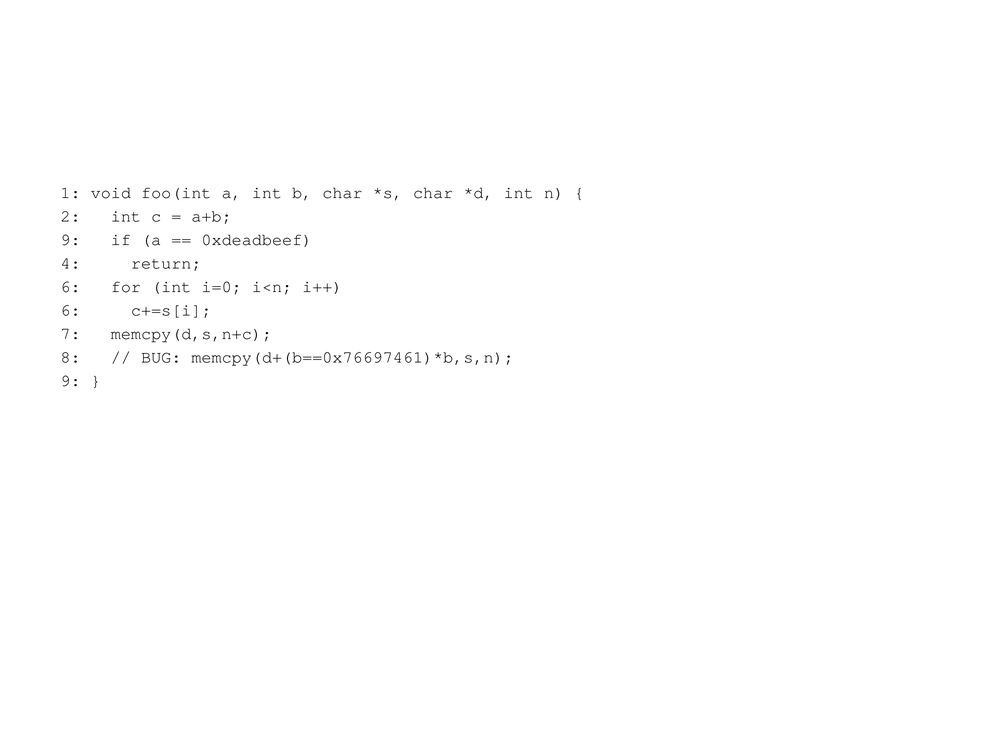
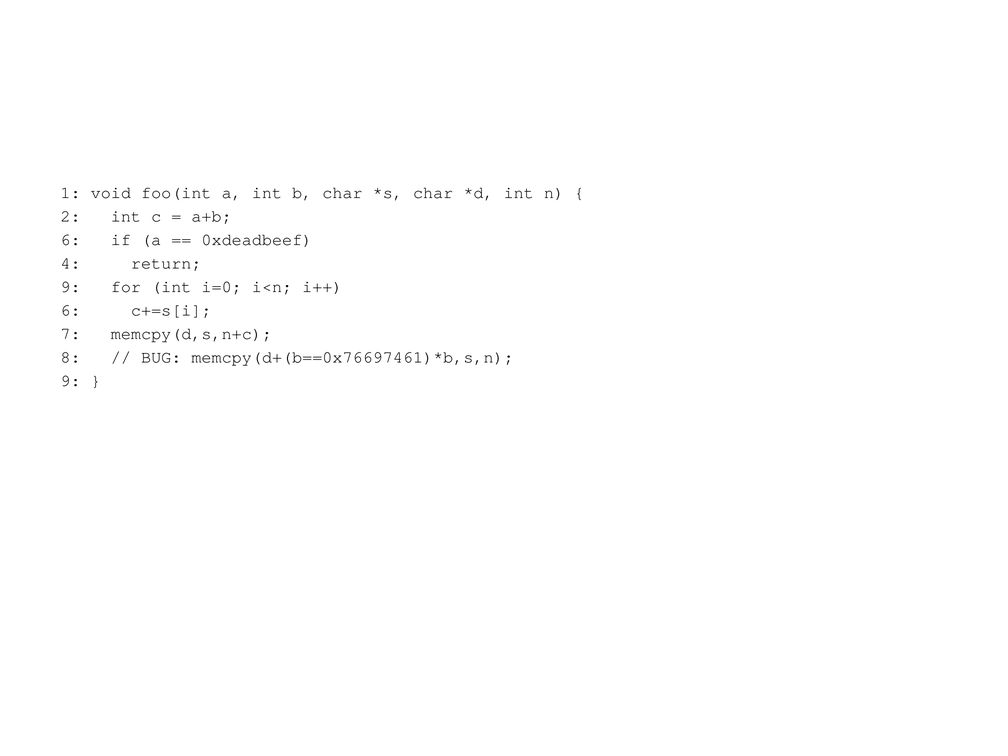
9 at (71, 240): 9 -> 6
6 at (71, 287): 6 -> 9
